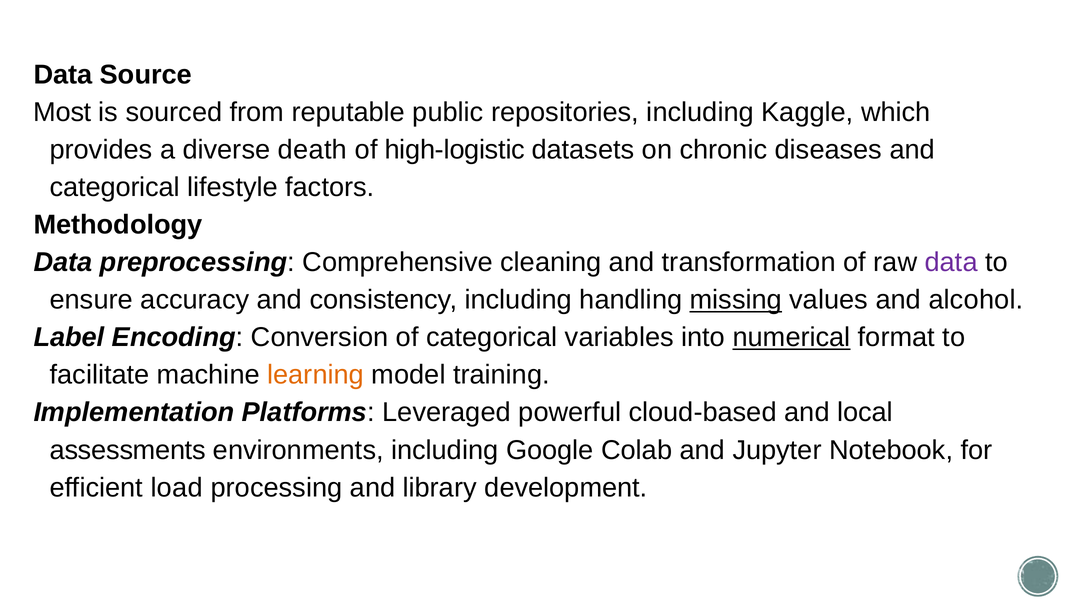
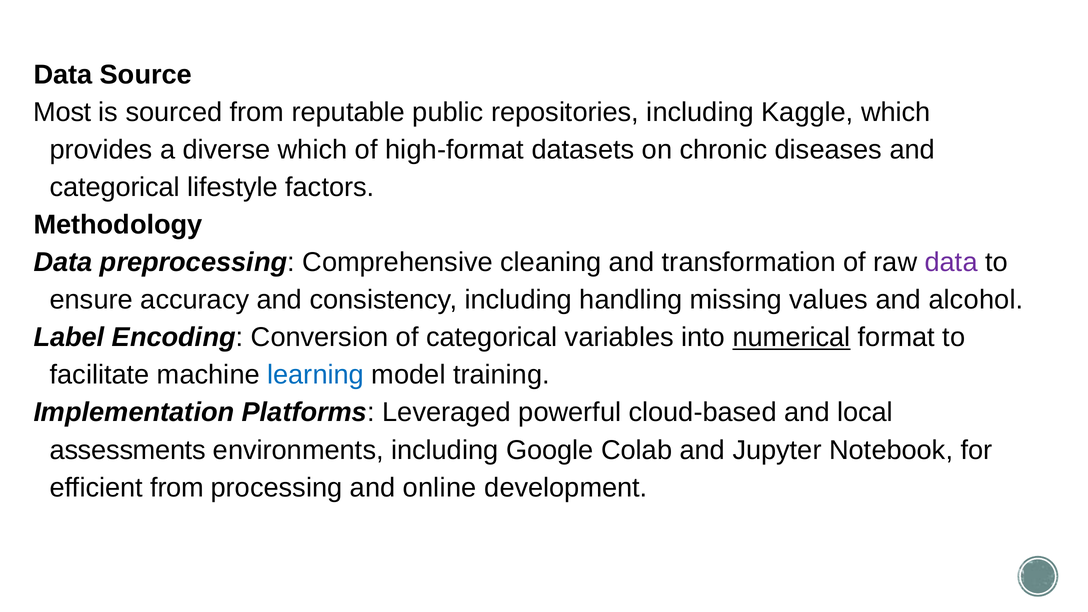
diverse death: death -> which
high-logistic: high-logistic -> high-format
missing underline: present -> none
learning colour: orange -> blue
efficient load: load -> from
library: library -> online
